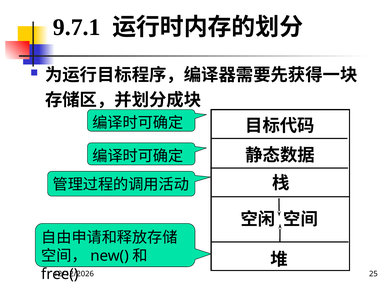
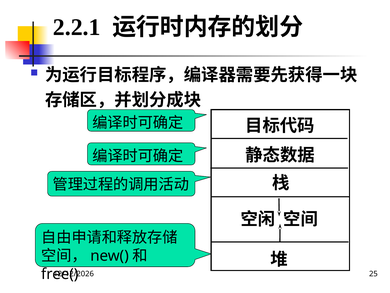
9.7.1: 9.7.1 -> 2.2.1
